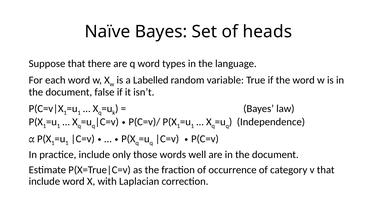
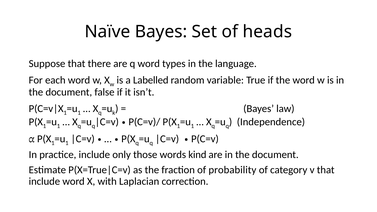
well: well -> kind
occurrence: occurrence -> probability
